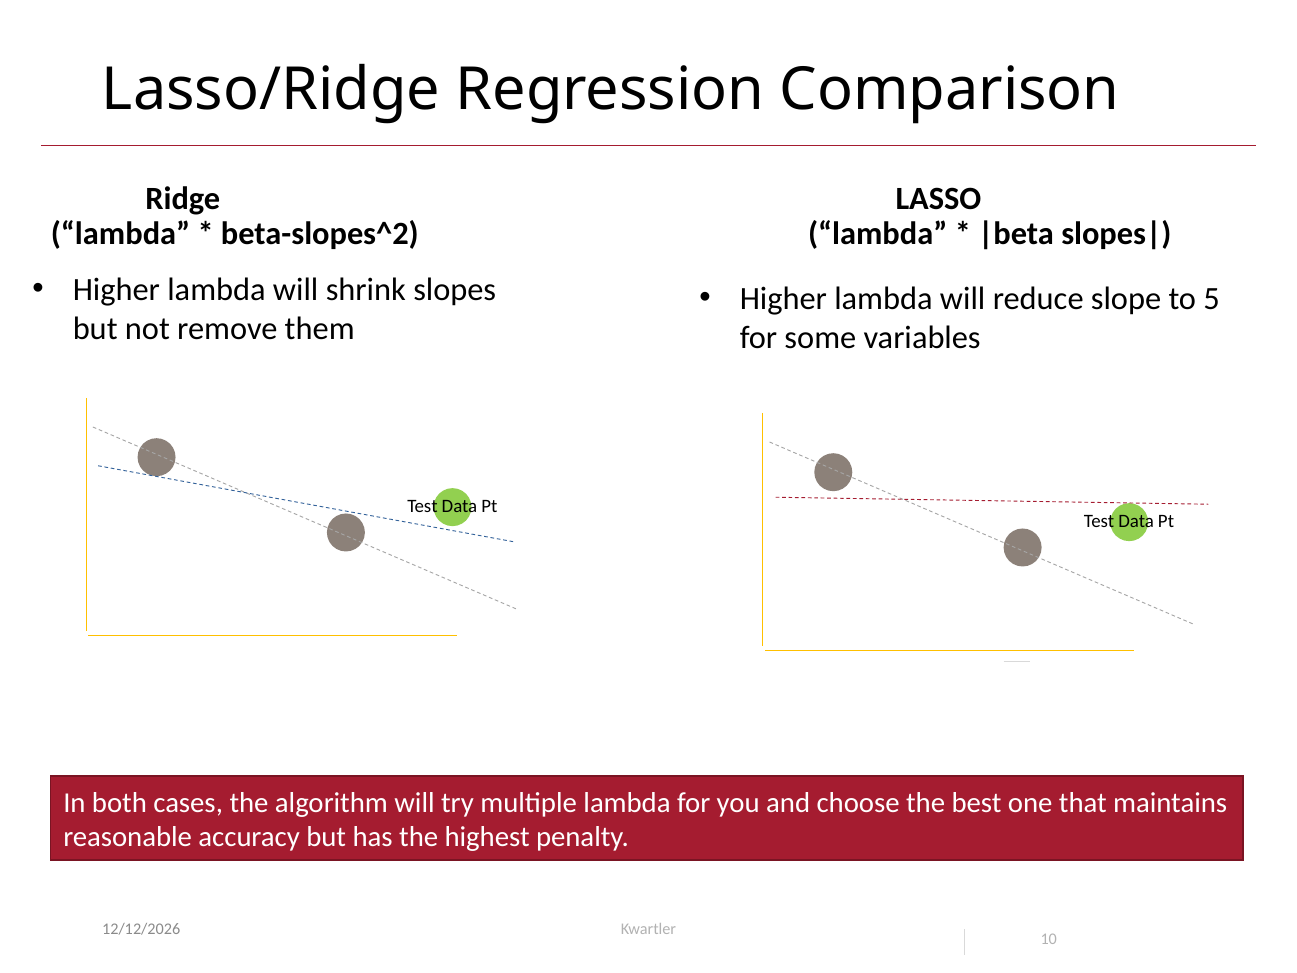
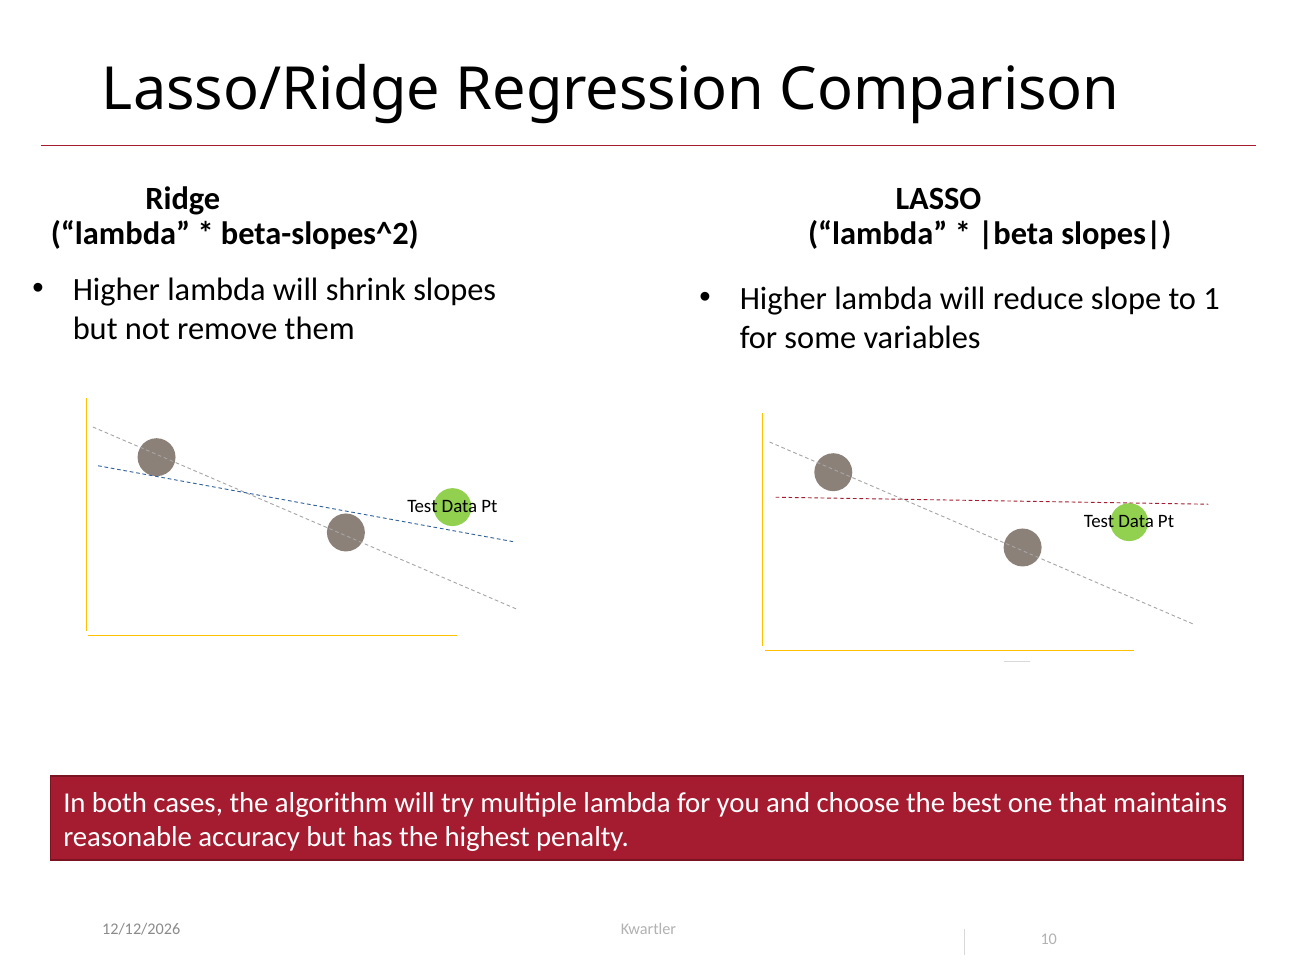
5: 5 -> 1
